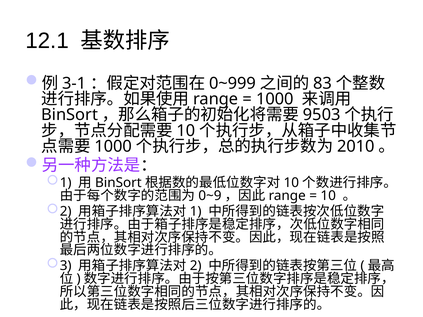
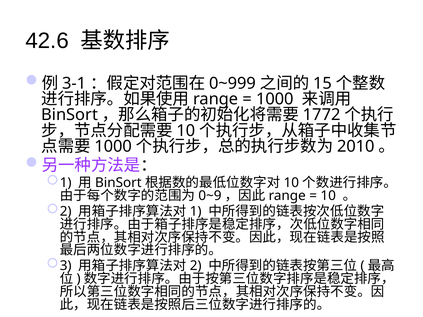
12.1: 12.1 -> 42.6
83: 83 -> 15
9503: 9503 -> 1772
